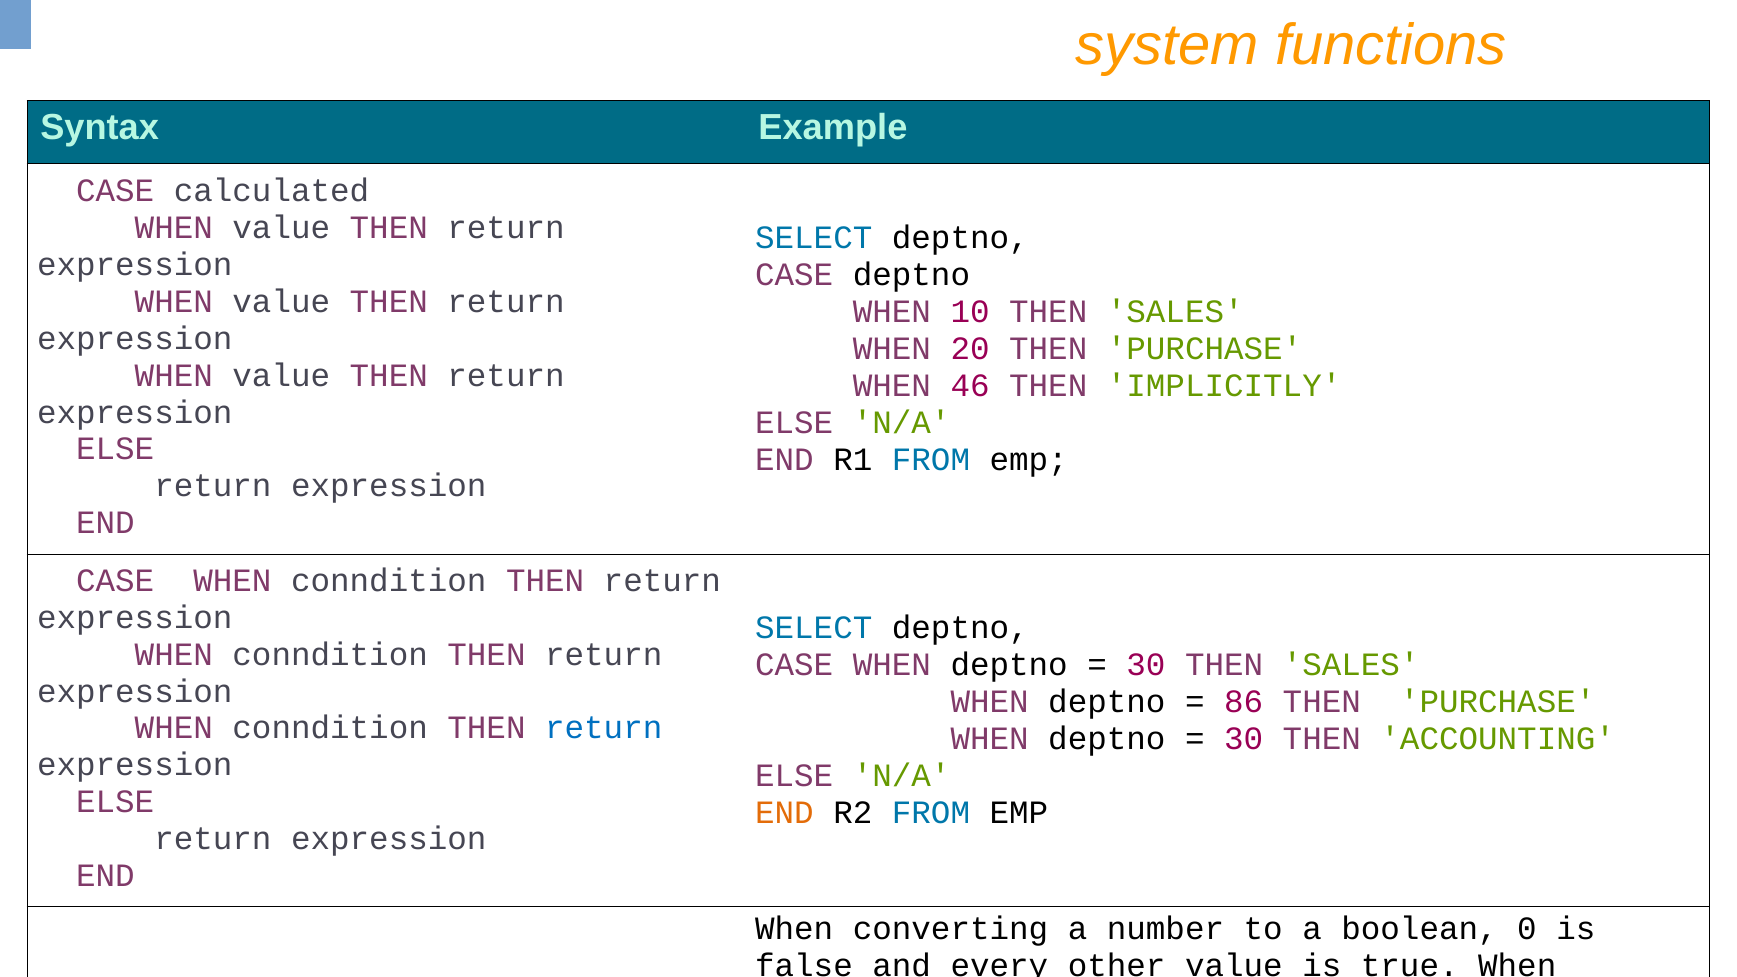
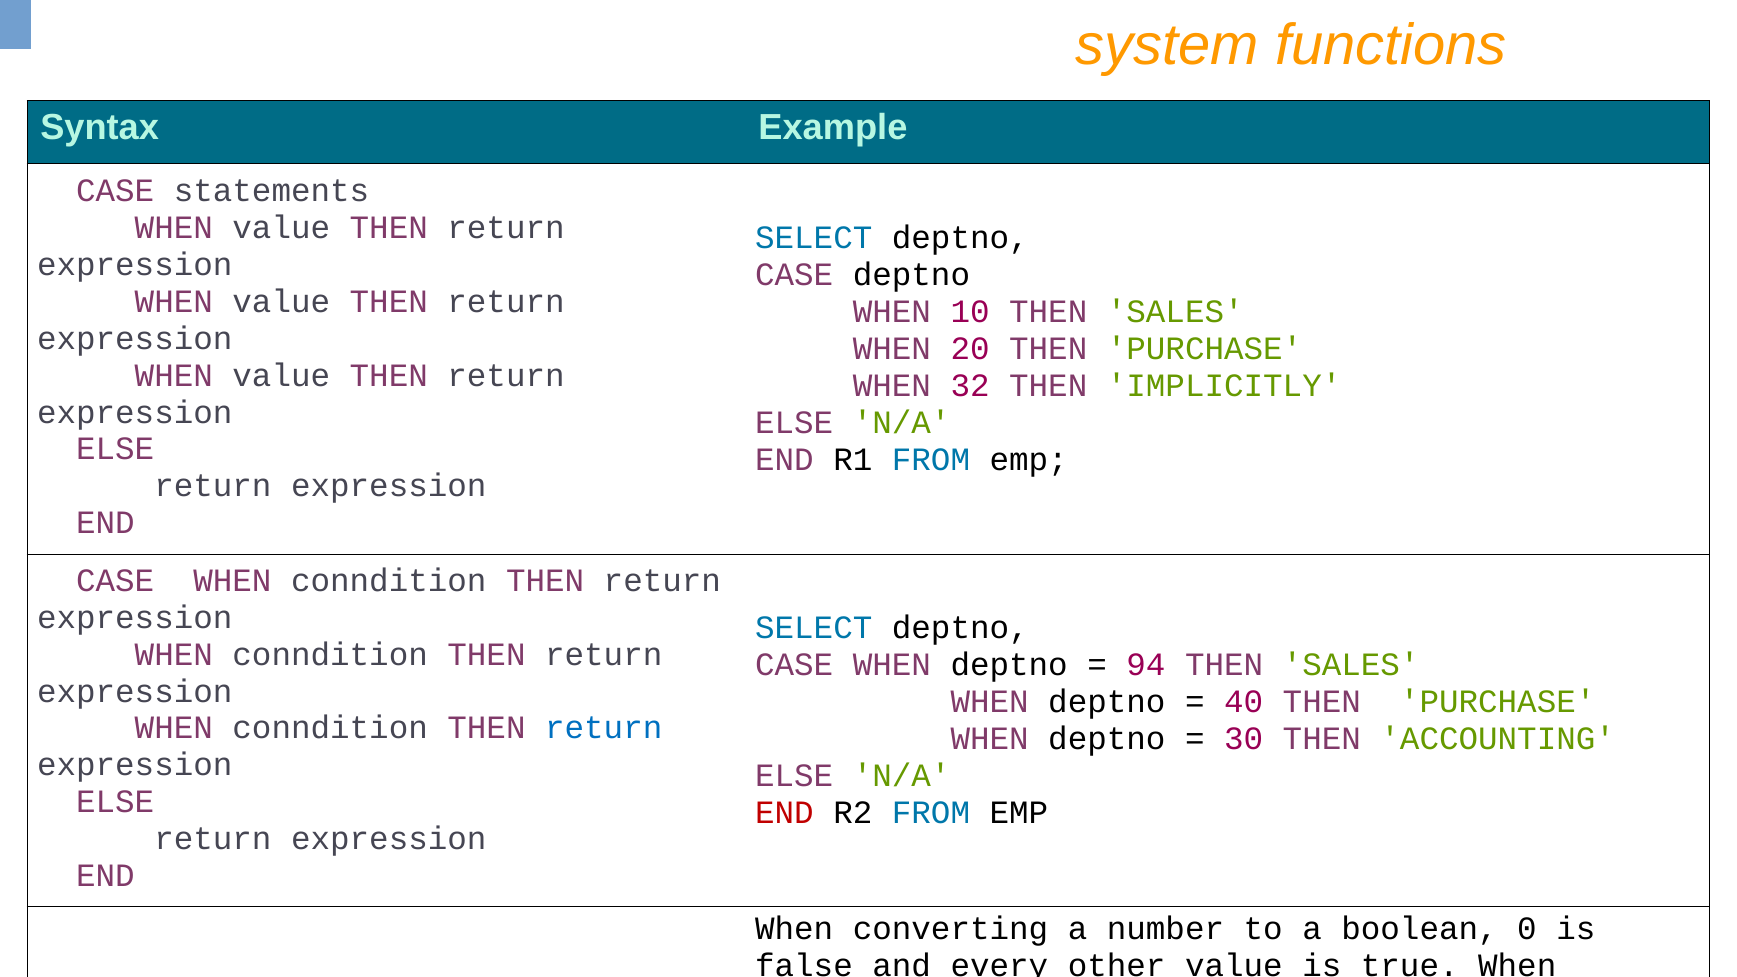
calculated: calculated -> statements
46: 46 -> 32
30 at (1146, 665): 30 -> 94
86: 86 -> 40
END at (784, 812) colour: orange -> red
